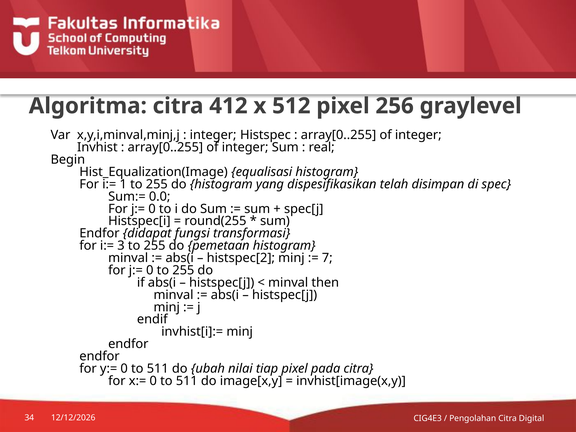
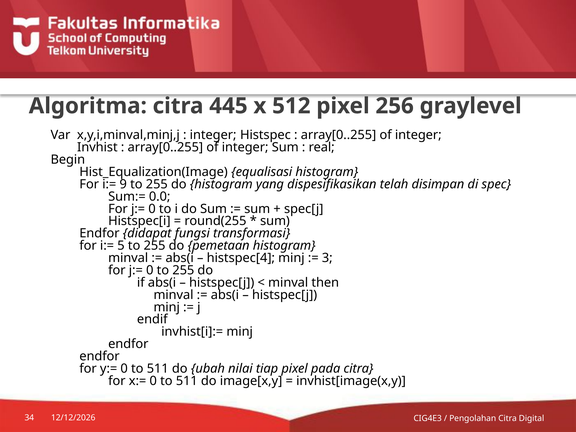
412: 412 -> 445
1: 1 -> 9
3: 3 -> 5
histspec[2: histspec[2 -> histspec[4
7: 7 -> 3
